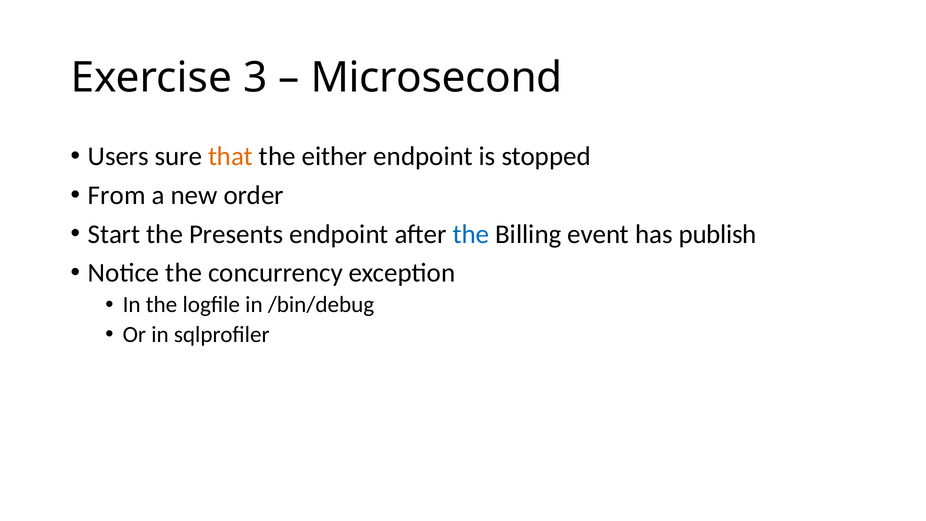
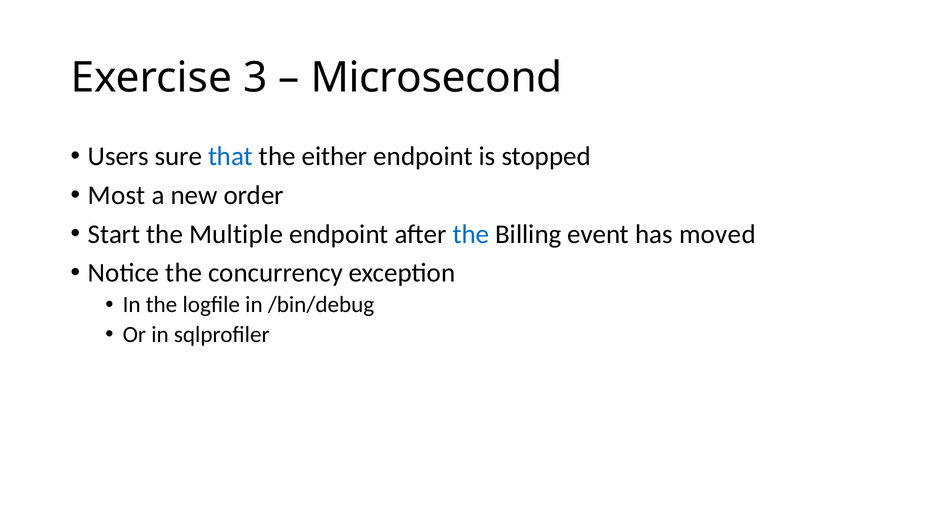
that colour: orange -> blue
From: From -> Most
Presents: Presents -> Multiple
publish: publish -> moved
